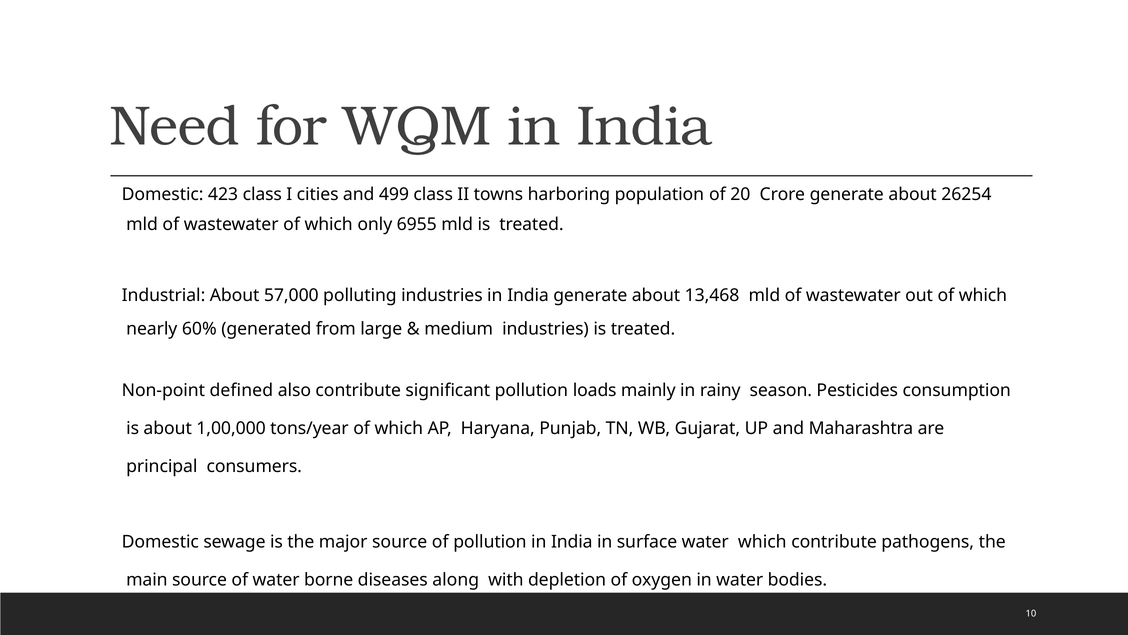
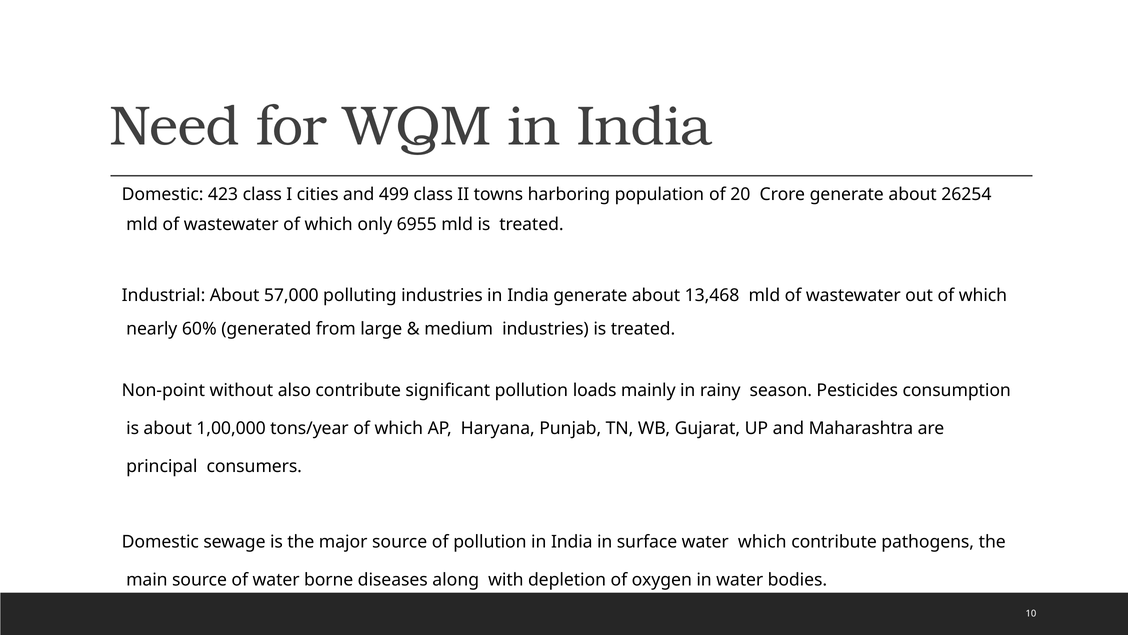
defined: defined -> without
